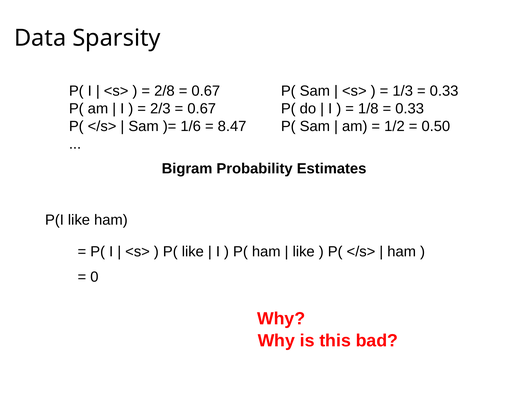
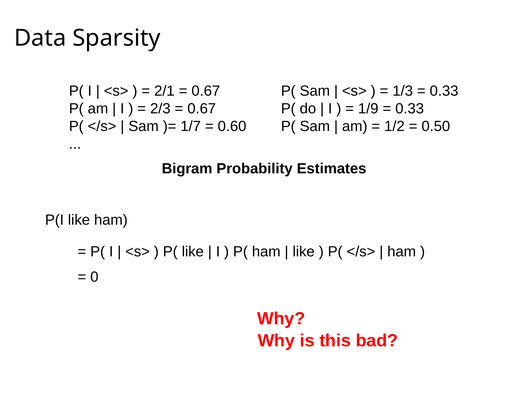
2/8: 2/8 -> 2/1
1/8: 1/8 -> 1/9
1/6: 1/6 -> 1/7
8.47: 8.47 -> 0.60
